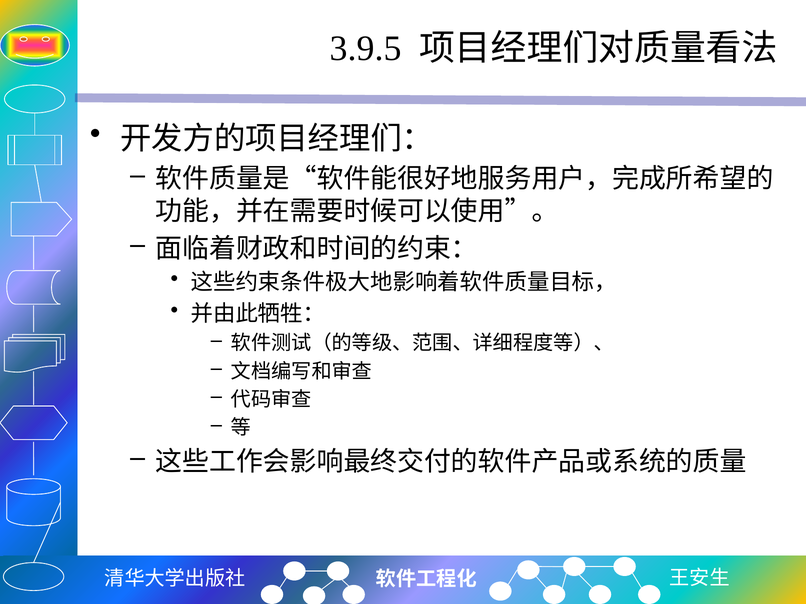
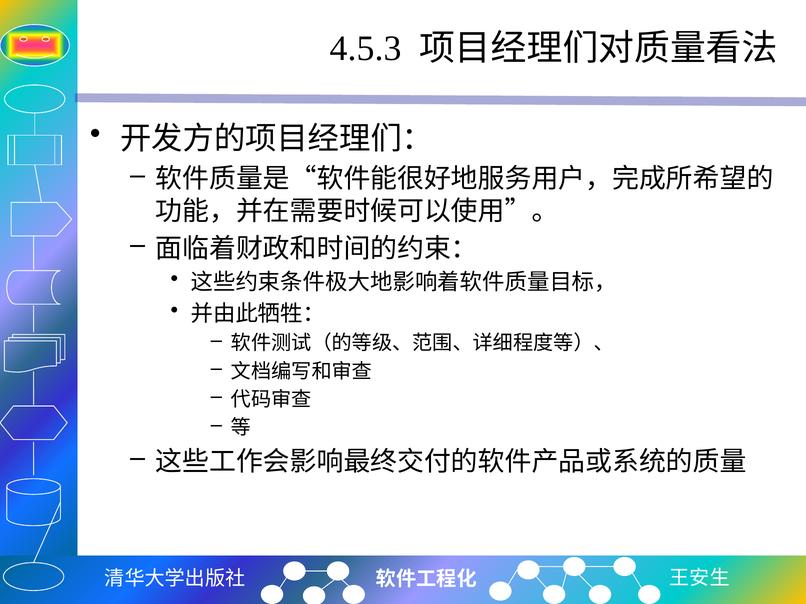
3.9.5: 3.9.5 -> 4.5.3
